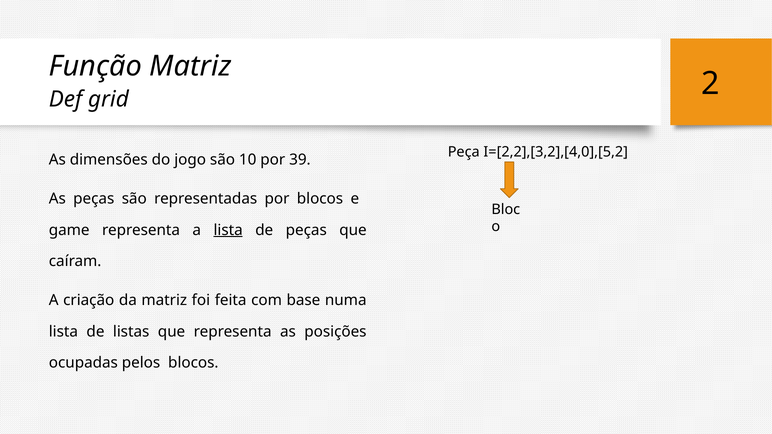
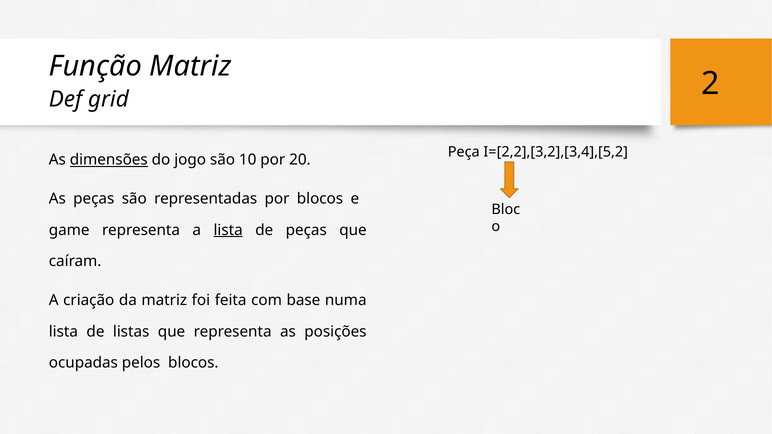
I=[2,2],[3,2],[4,0],[5,2: I=[2,2],[3,2],[4,0],[5,2 -> I=[2,2],[3,2],[3,4],[5,2
dimensões underline: none -> present
39: 39 -> 20
